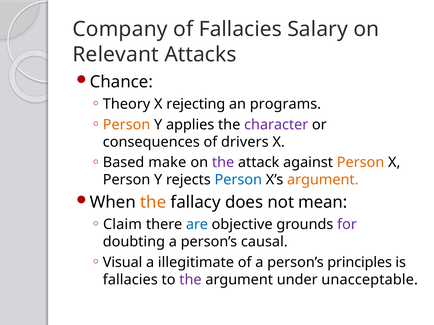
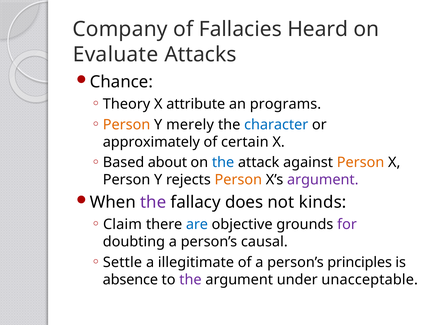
Salary: Salary -> Heard
Relevant: Relevant -> Evaluate
rejecting: rejecting -> attribute
applies: applies -> merely
character colour: purple -> blue
consequences: consequences -> approximately
drivers: drivers -> certain
make: make -> about
the at (223, 163) colour: purple -> blue
Person at (238, 180) colour: blue -> orange
argument at (323, 180) colour: orange -> purple
the at (153, 203) colour: orange -> purple
mean: mean -> kinds
Visual: Visual -> Settle
fallacies at (130, 280): fallacies -> absence
